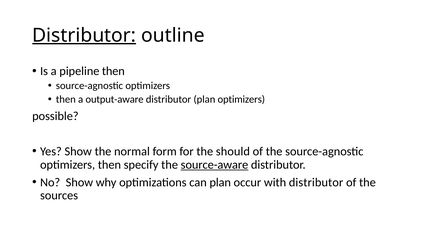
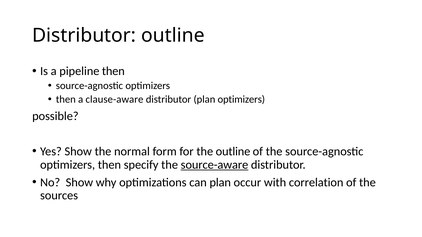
Distributor at (84, 35) underline: present -> none
output-aware: output-aware -> clause-aware
the should: should -> outline
with distributor: distributor -> correlation
